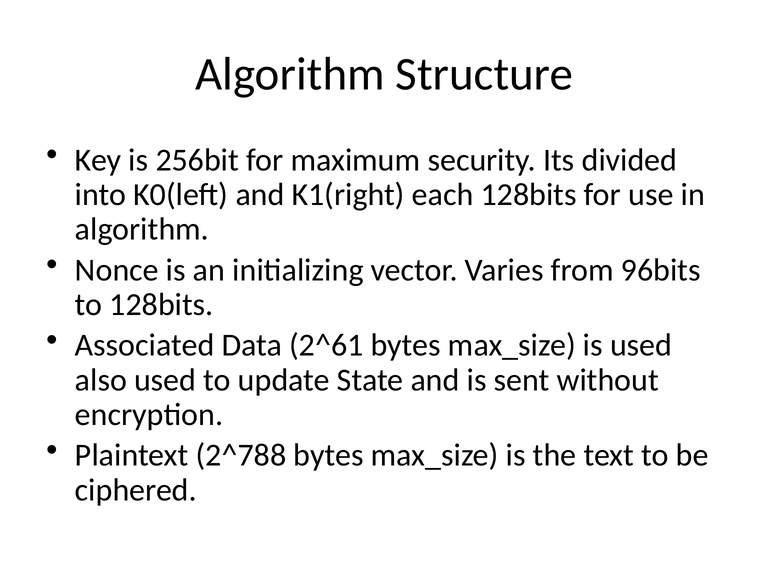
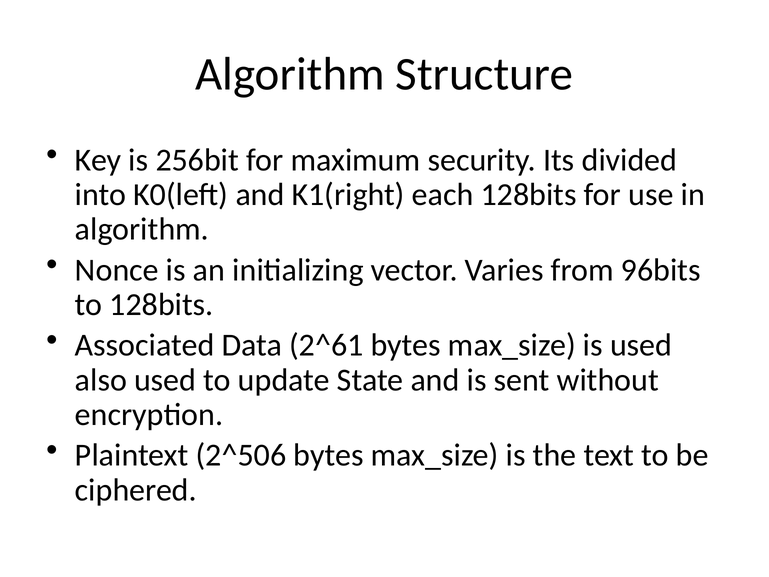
2^788: 2^788 -> 2^506
